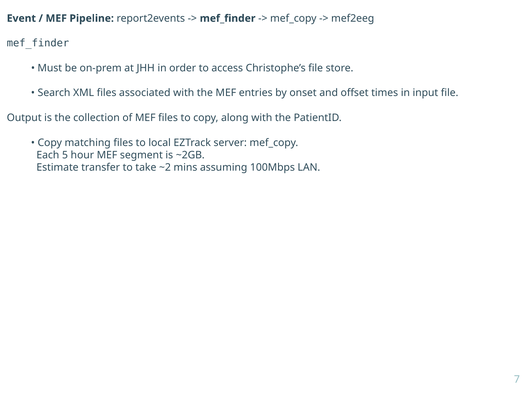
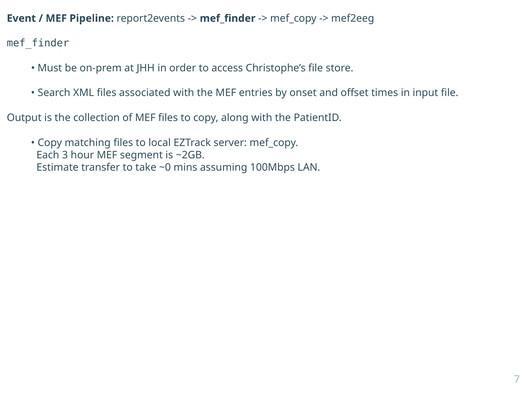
5: 5 -> 3
~2: ~2 -> ~0
